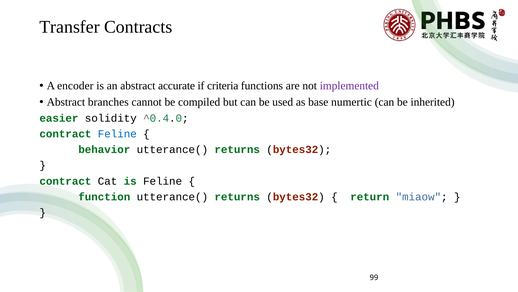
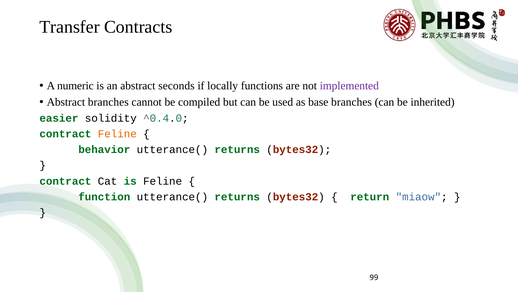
encoder: encoder -> numeric
accurate: accurate -> seconds
criteria: criteria -> locally
base numertic: numertic -> branches
Feline at (117, 134) colour: blue -> orange
